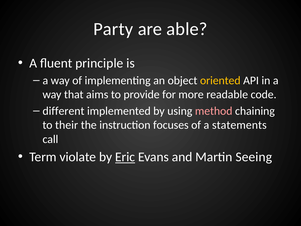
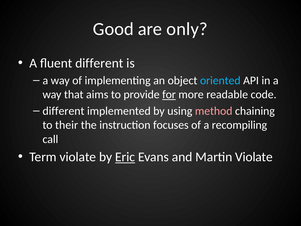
Party: Party -> Good
able: able -> only
fluent principle: principle -> different
oriented colour: yellow -> light blue
for underline: none -> present
statements: statements -> recompiling
Martin Seeing: Seeing -> Violate
